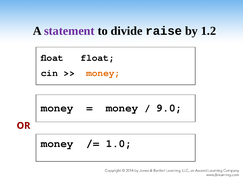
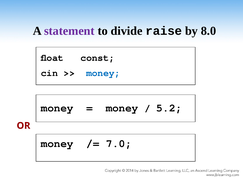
1.2: 1.2 -> 8.0
float float: float -> const
money at (103, 73) colour: orange -> blue
9.0: 9.0 -> 5.2
1.0: 1.0 -> 7.0
